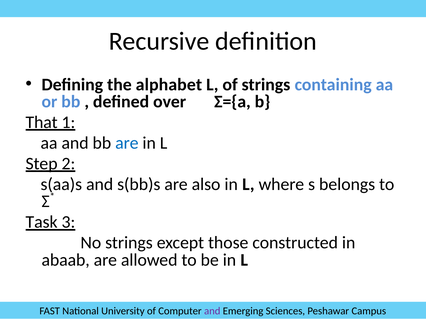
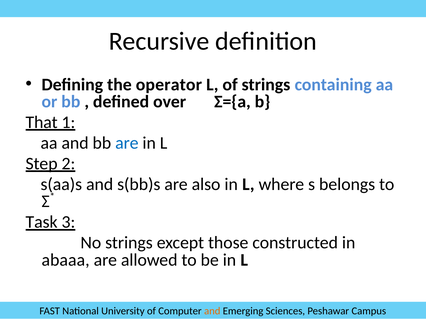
alphabet: alphabet -> operator
abaab: abaab -> abaaa
and at (212, 312) colour: purple -> orange
